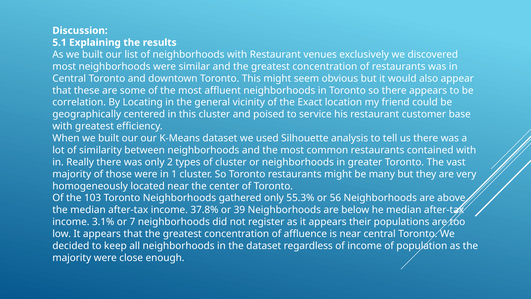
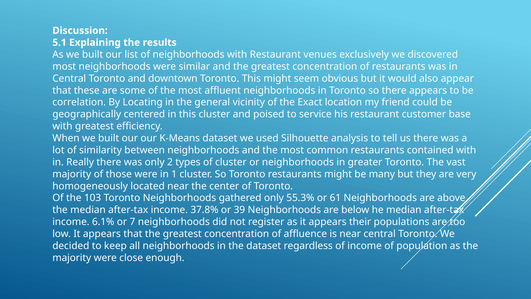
56: 56 -> 61
3.1%: 3.1% -> 6.1%
